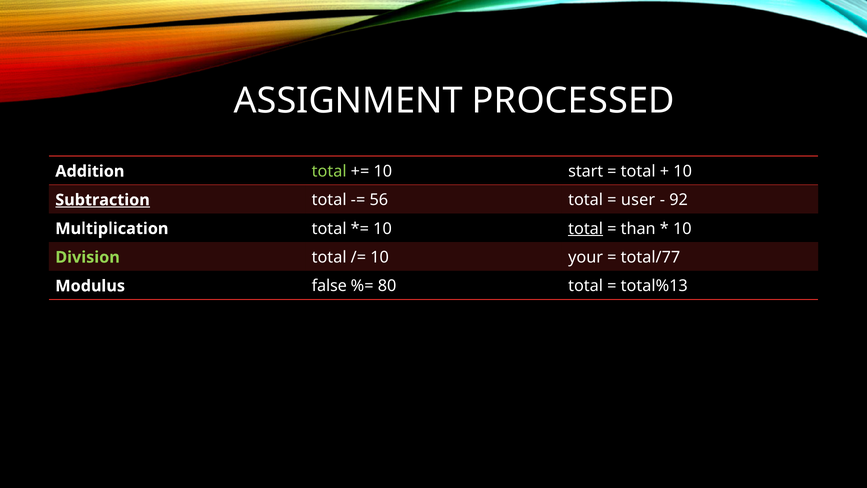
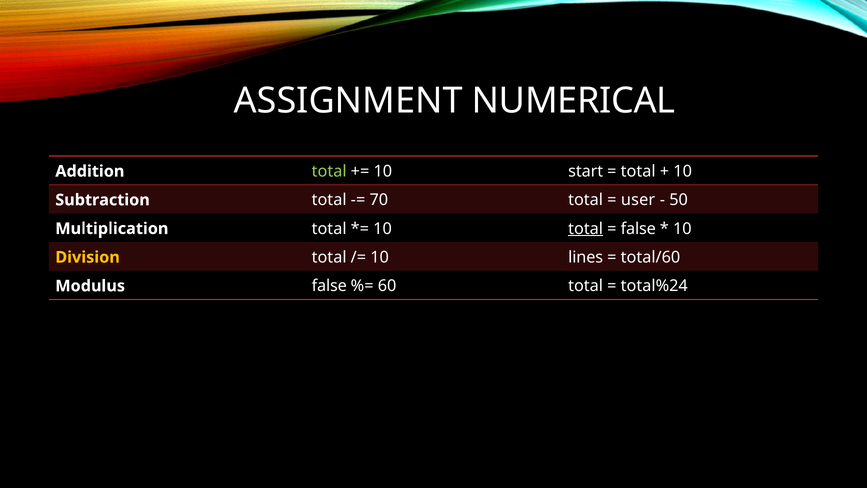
PROCESSED: PROCESSED -> NUMERICAL
Subtraction underline: present -> none
56: 56 -> 70
92: 92 -> 50
than at (638, 229): than -> false
Division colour: light green -> yellow
your: your -> lines
total/77: total/77 -> total/60
80: 80 -> 60
total%13: total%13 -> total%24
